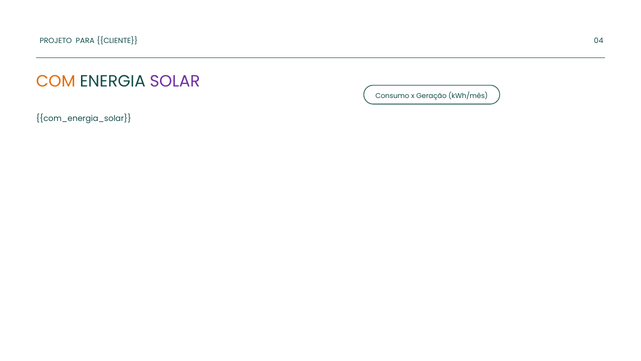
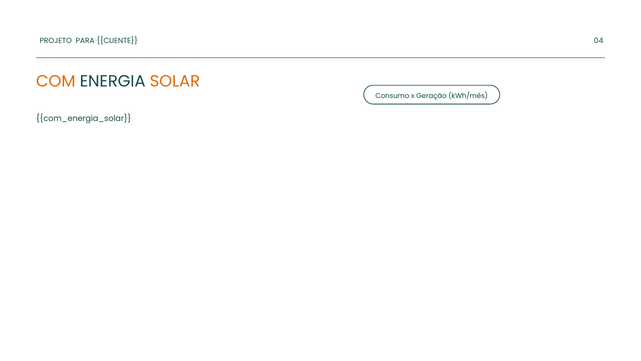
SOLAR colour: purple -> orange
